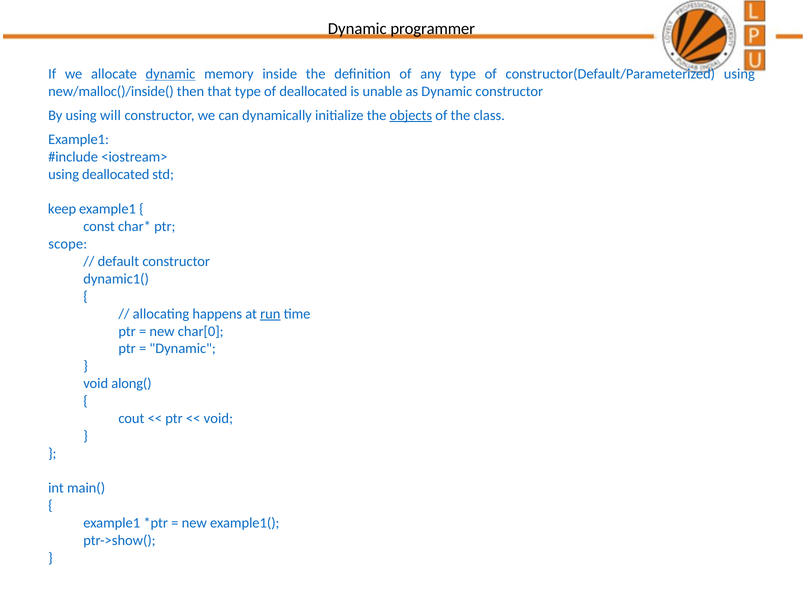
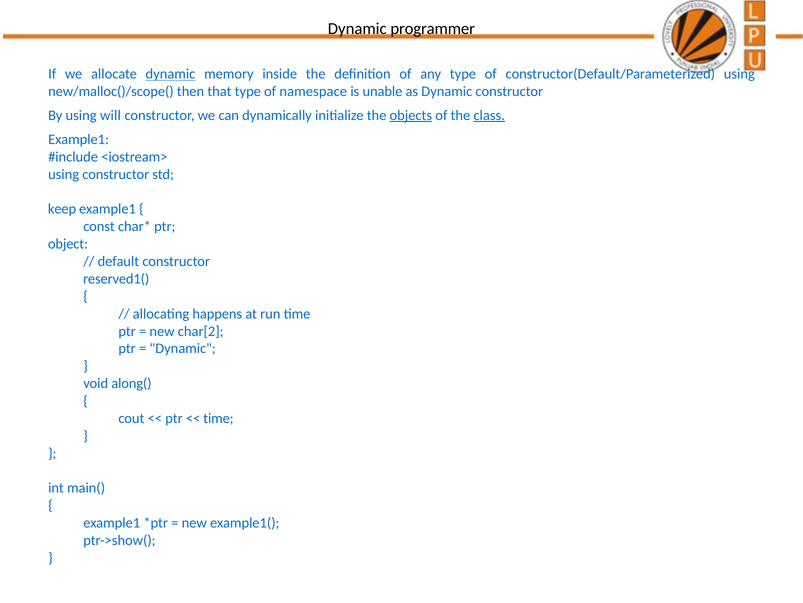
new/malloc()/inside(: new/malloc()/inside( -> new/malloc()/scope(
of deallocated: deallocated -> namespace
class underline: none -> present
using deallocated: deallocated -> constructor
scope: scope -> object
dynamic1(: dynamic1( -> reserved1(
run underline: present -> none
char[0: char[0 -> char[2
void at (218, 418): void -> time
